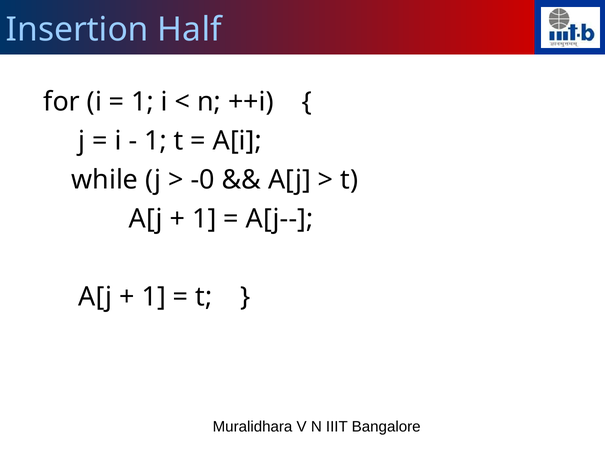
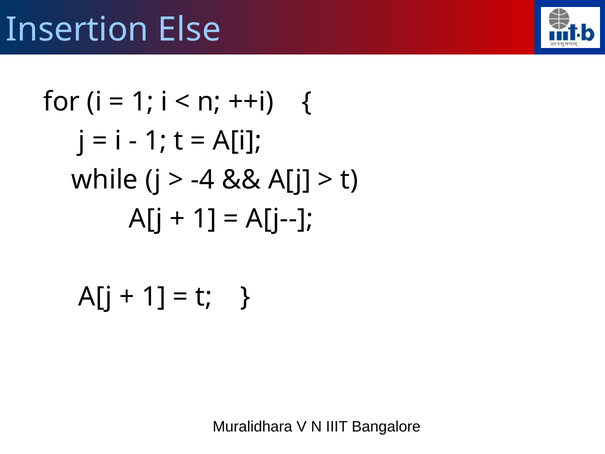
Half: Half -> Else
-0: -0 -> -4
